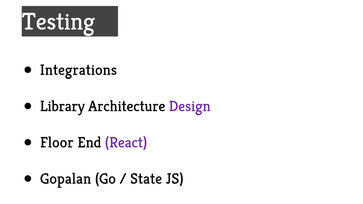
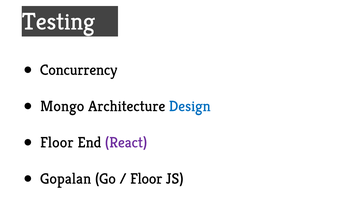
Integrations: Integrations -> Concurrency
Library: Library -> Mongo
Design colour: purple -> blue
State at (146, 179): State -> Floor
